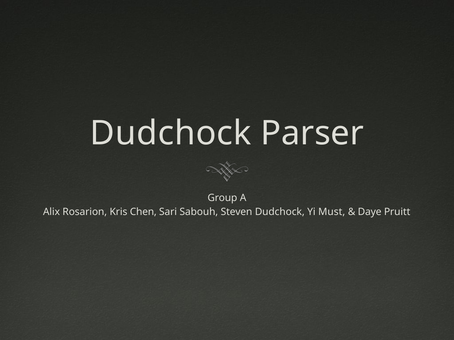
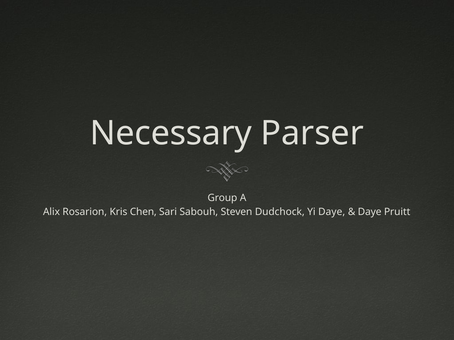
Dudchock at (171, 133): Dudchock -> Necessary
Yi Must: Must -> Daye
